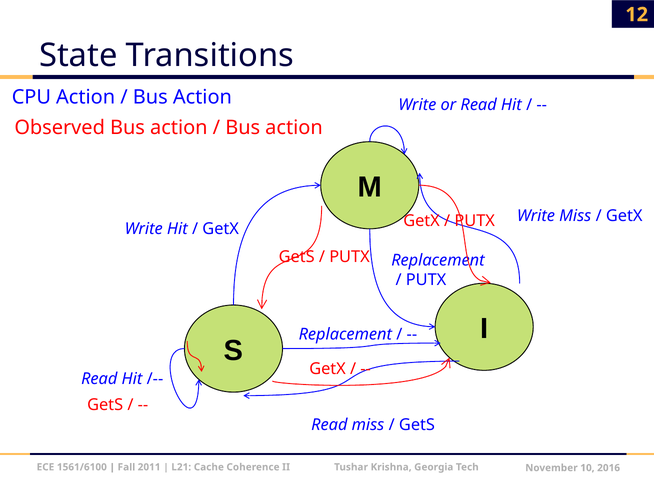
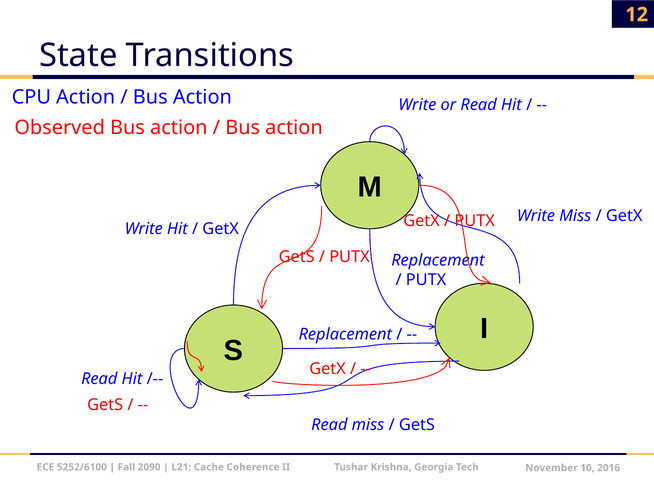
1561/6100: 1561/6100 -> 5252/6100
2011: 2011 -> 2090
